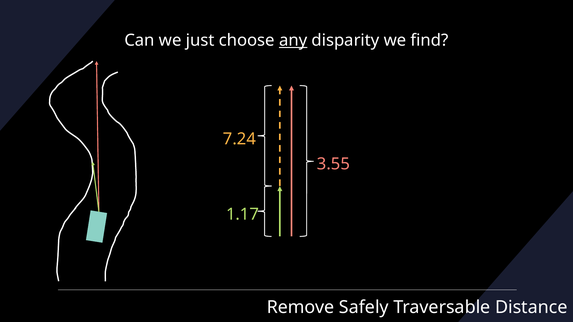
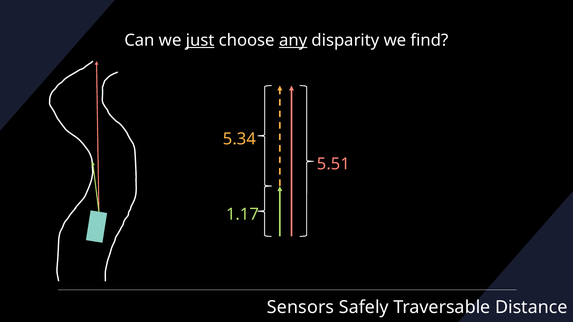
just underline: none -> present
7.24: 7.24 -> 5.34
3.55: 3.55 -> 5.51
Remove: Remove -> Sensors
